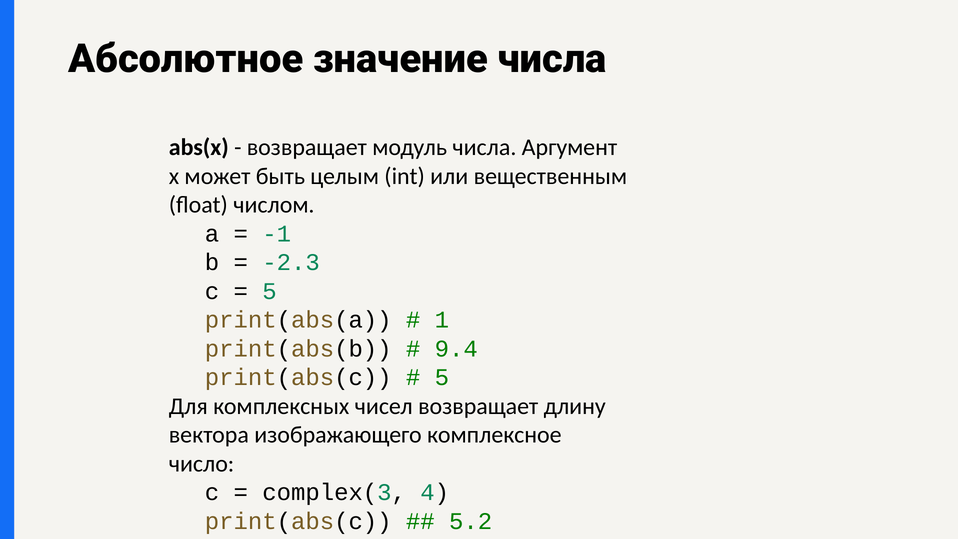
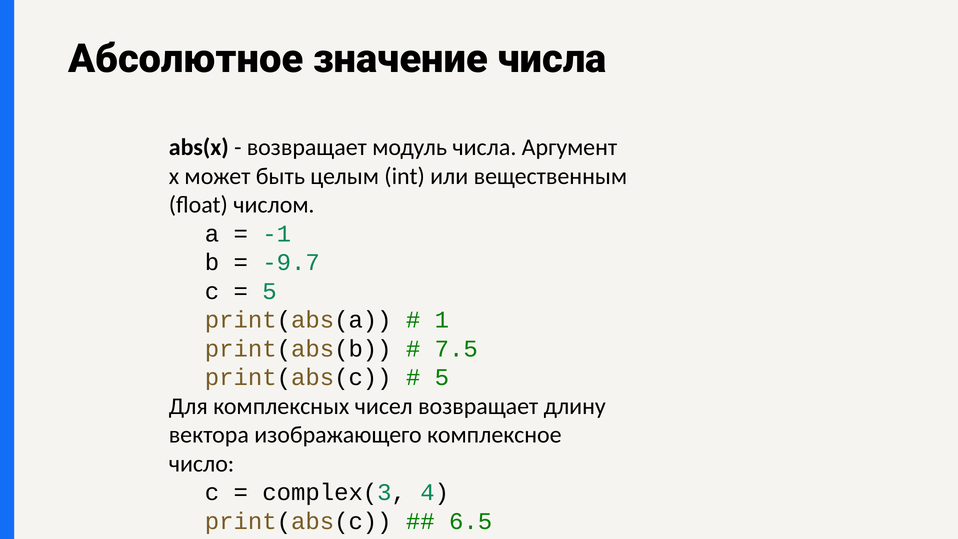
-2.3: -2.3 -> -9.7
9.4: 9.4 -> 7.5
5.2: 5.2 -> 6.5
